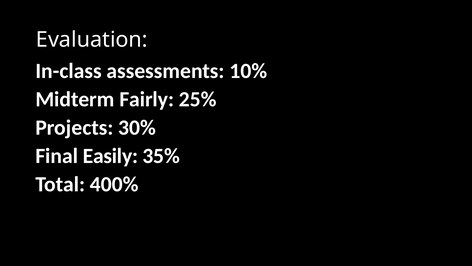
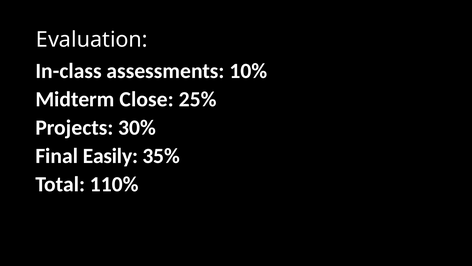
Fairly: Fairly -> Close
400%: 400% -> 110%
